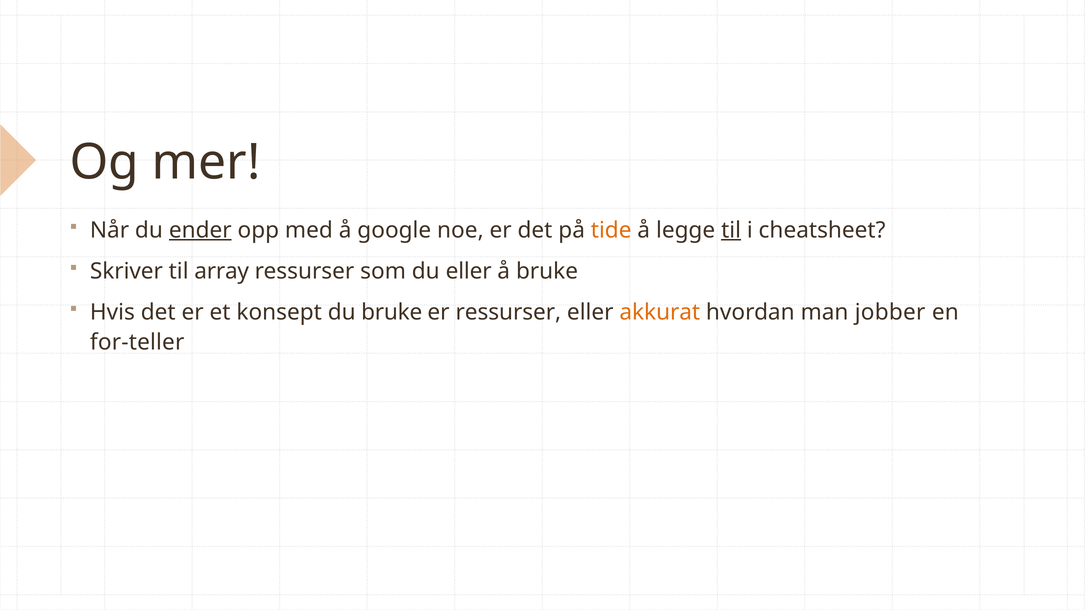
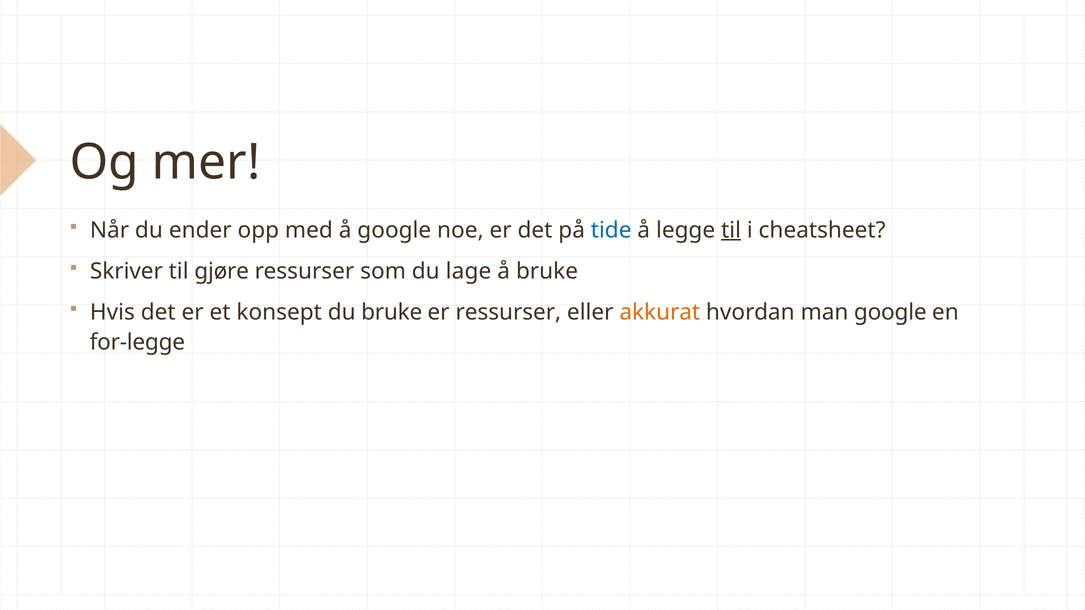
ender underline: present -> none
tide colour: orange -> blue
array: array -> gjøre
du eller: eller -> lage
man jobber: jobber -> google
for-teller: for-teller -> for-legge
